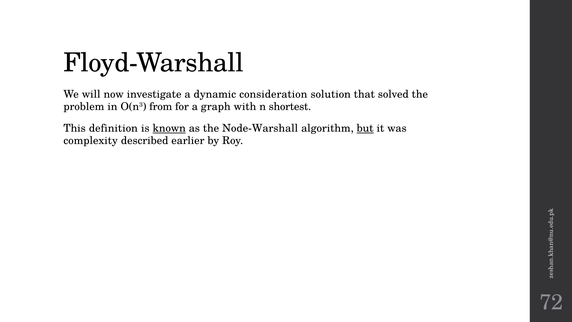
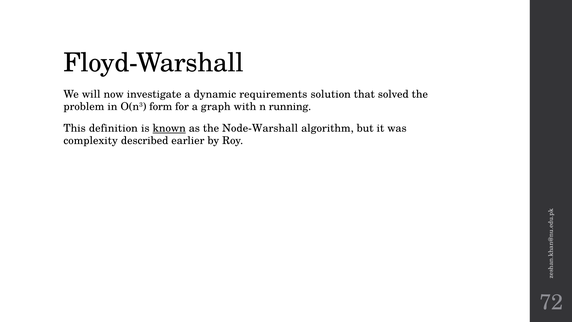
consideration: consideration -> requirements
from: from -> form
shortest: shortest -> running
but underline: present -> none
